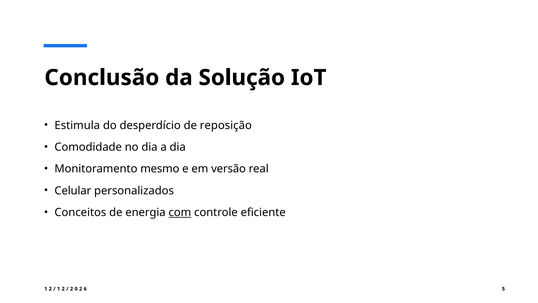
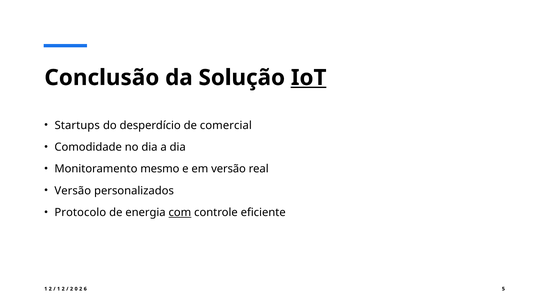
IoT underline: none -> present
Estimula: Estimula -> Startups
reposição: reposição -> comercial
Celular at (73, 190): Celular -> Versão
Conceitos: Conceitos -> Protocolo
